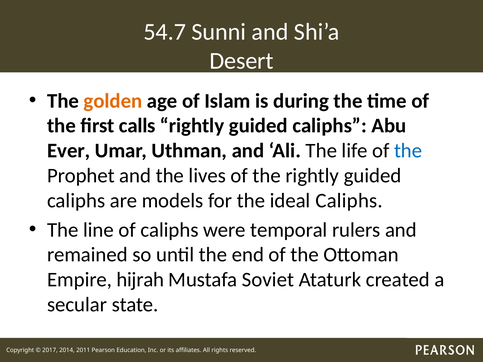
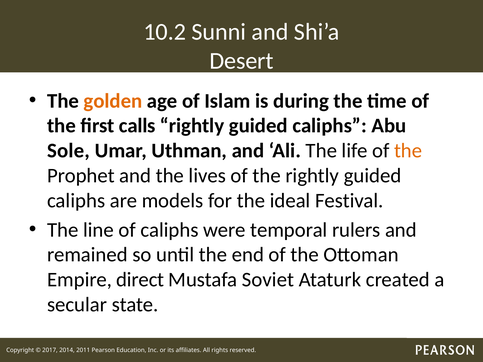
54.7: 54.7 -> 10.2
Ever: Ever -> Sole
the at (408, 151) colour: blue -> orange
ideal Caliphs: Caliphs -> Festival
hijrah: hijrah -> direct
